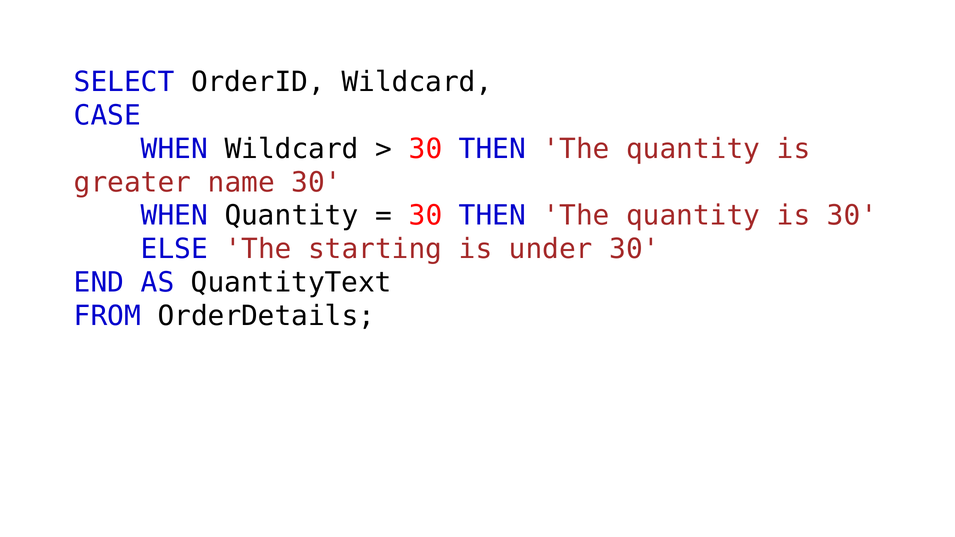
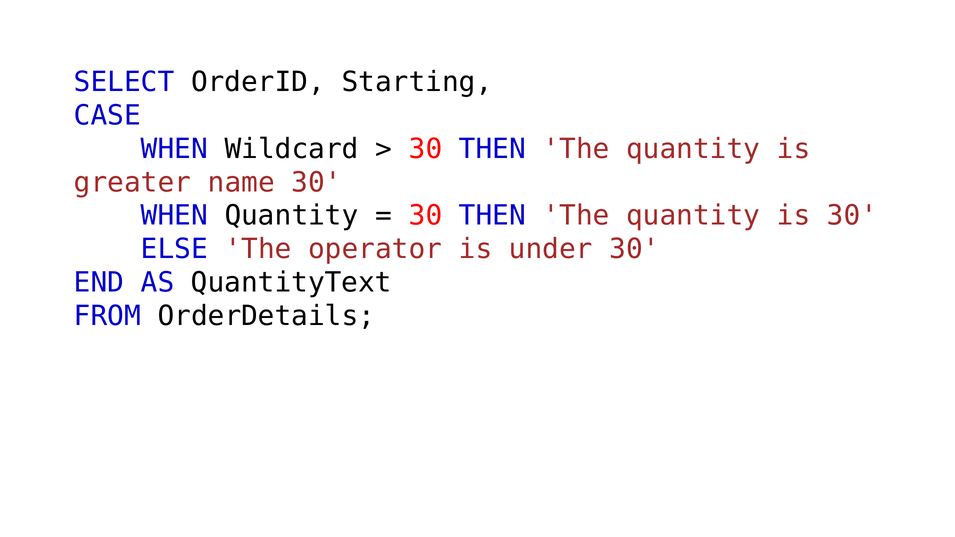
OrderID Wildcard: Wildcard -> Starting
starting: starting -> operator
